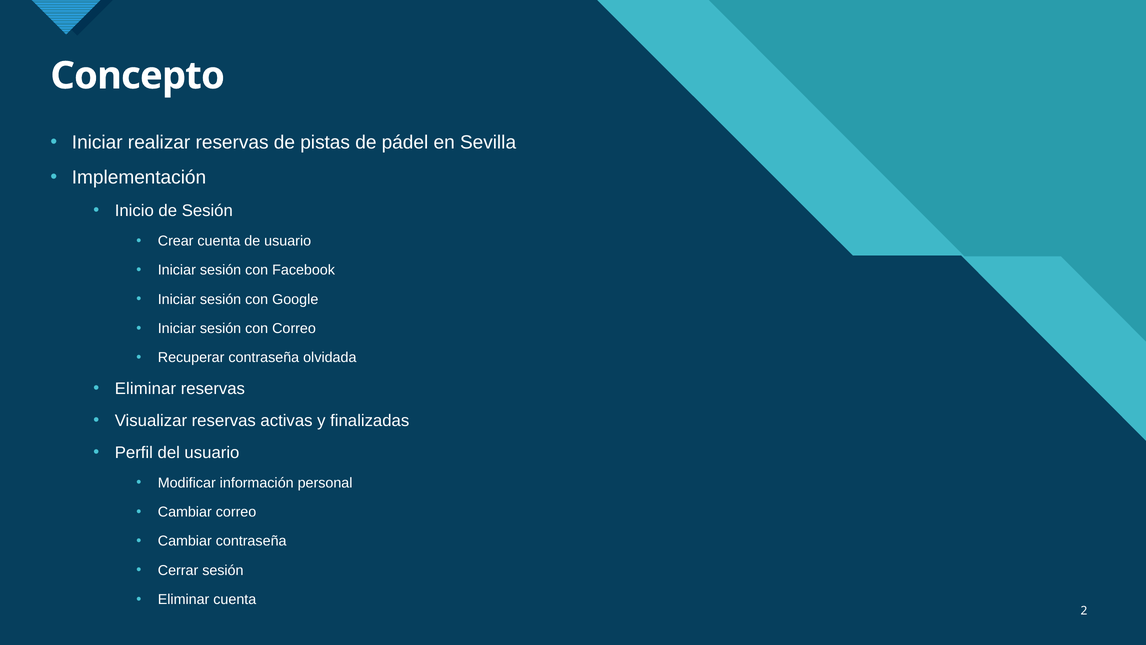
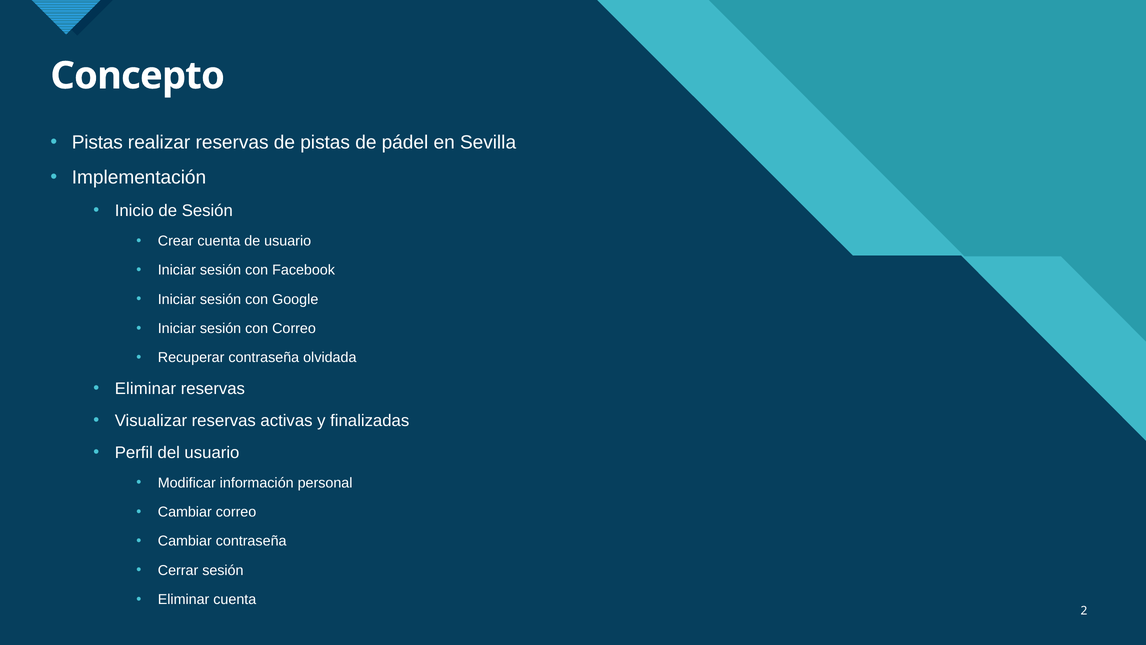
Iniciar at (97, 142): Iniciar -> Pistas
